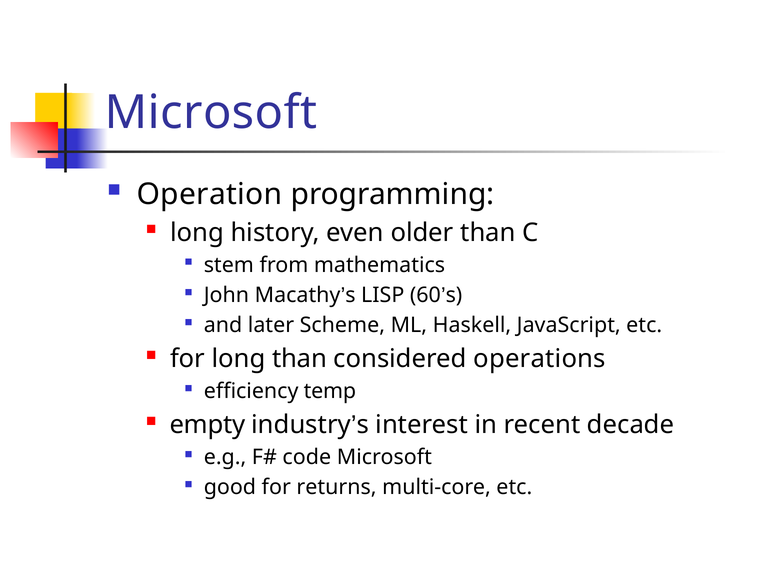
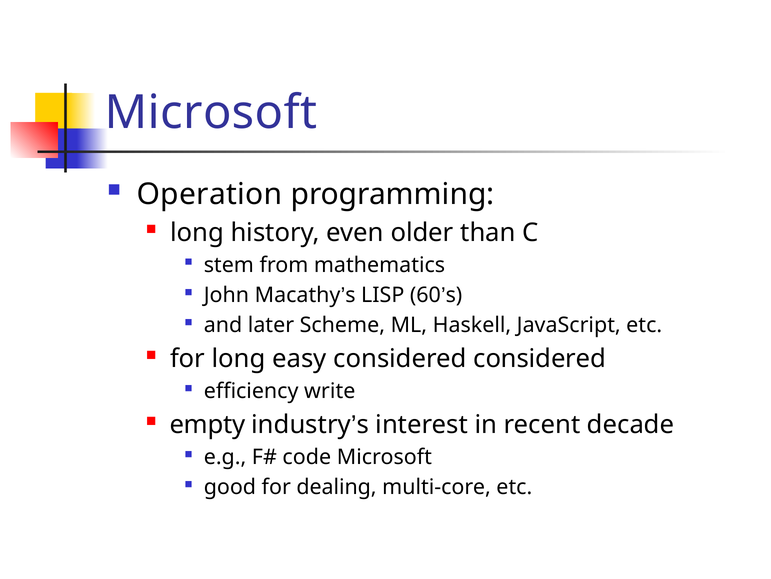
long than: than -> easy
considered operations: operations -> considered
temp: temp -> write
returns: returns -> dealing
